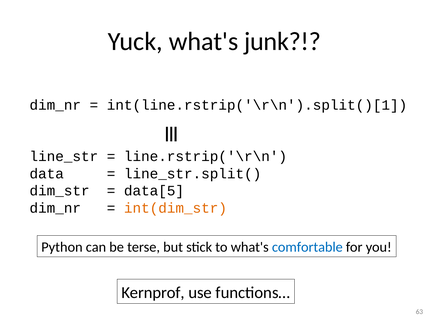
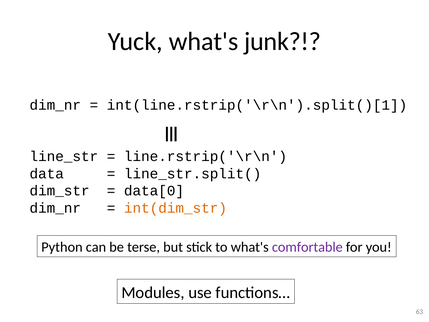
data[5: data[5 -> data[0
comfortable colour: blue -> purple
Kernprof: Kernprof -> Modules
